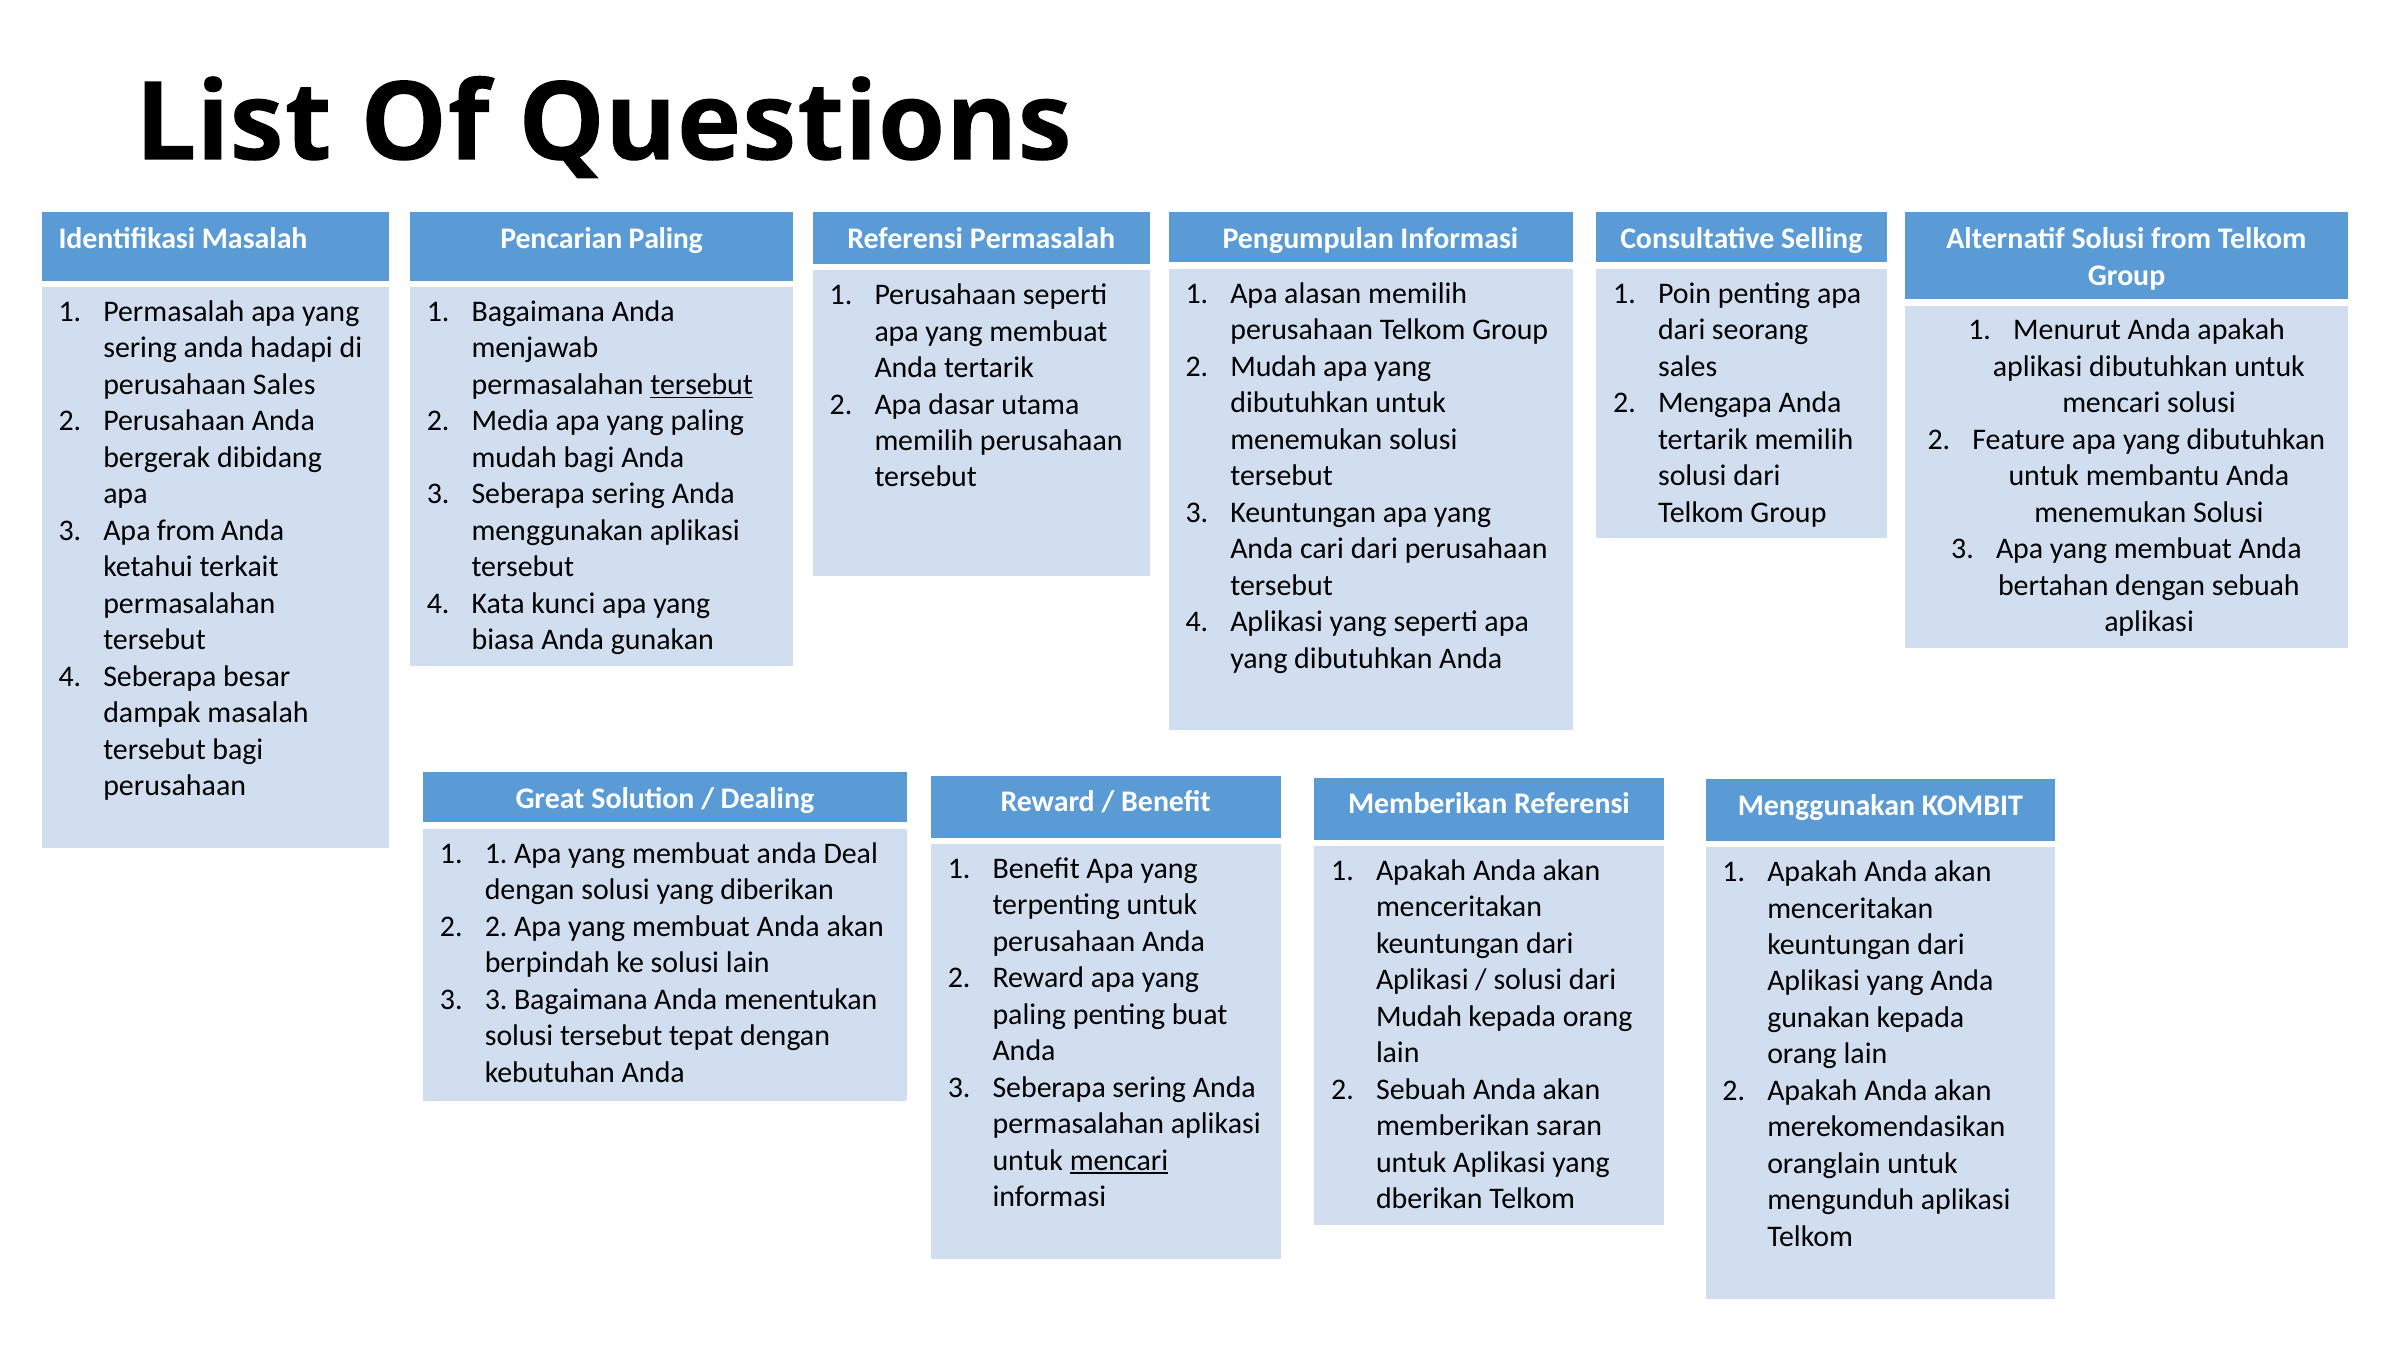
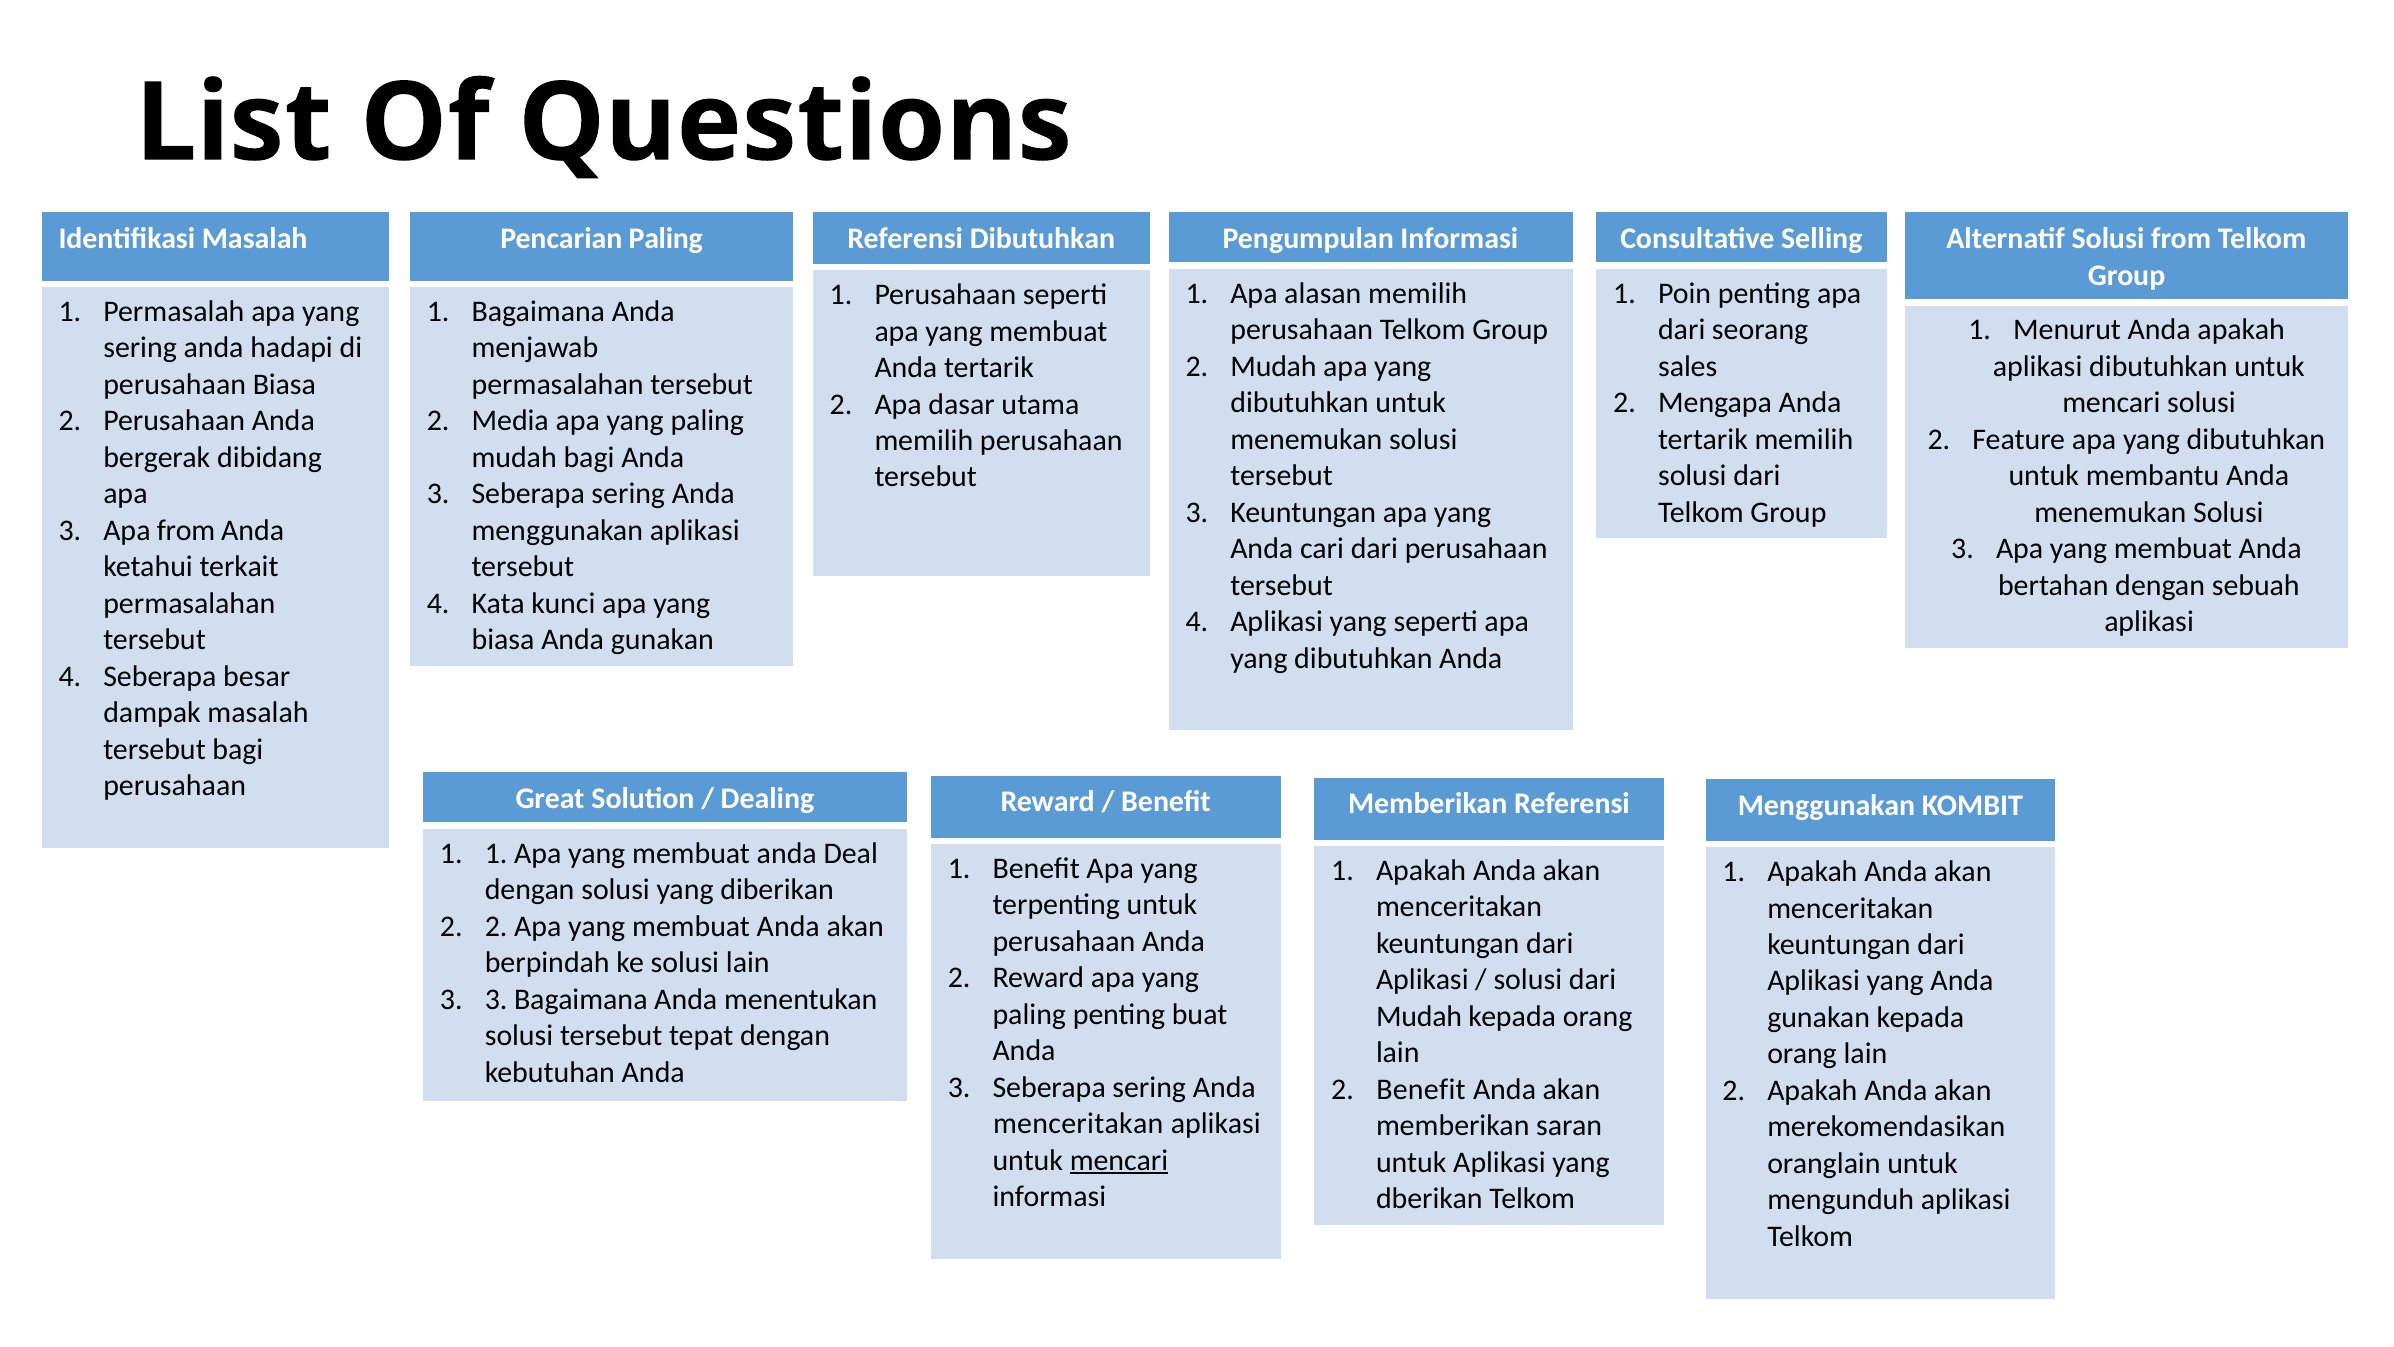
Referensi Permasalah: Permasalah -> Dibutuhkan
perusahaan Sales: Sales -> Biasa
tersebut at (702, 385) underline: present -> none
2 Sebuah: Sebuah -> Benefit
permasalahan at (1078, 1123): permasalahan -> menceritakan
